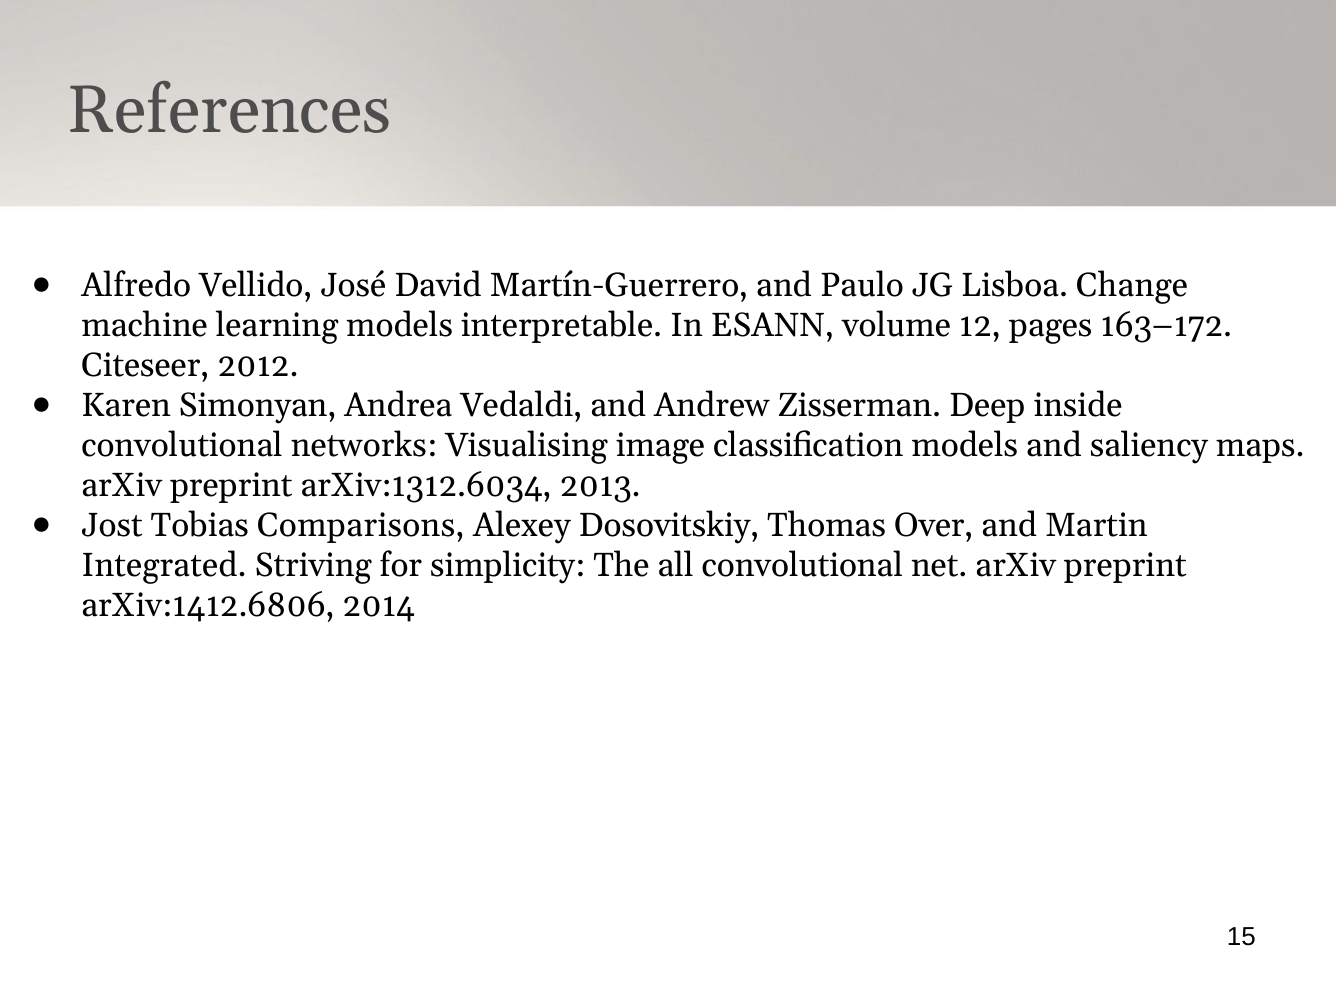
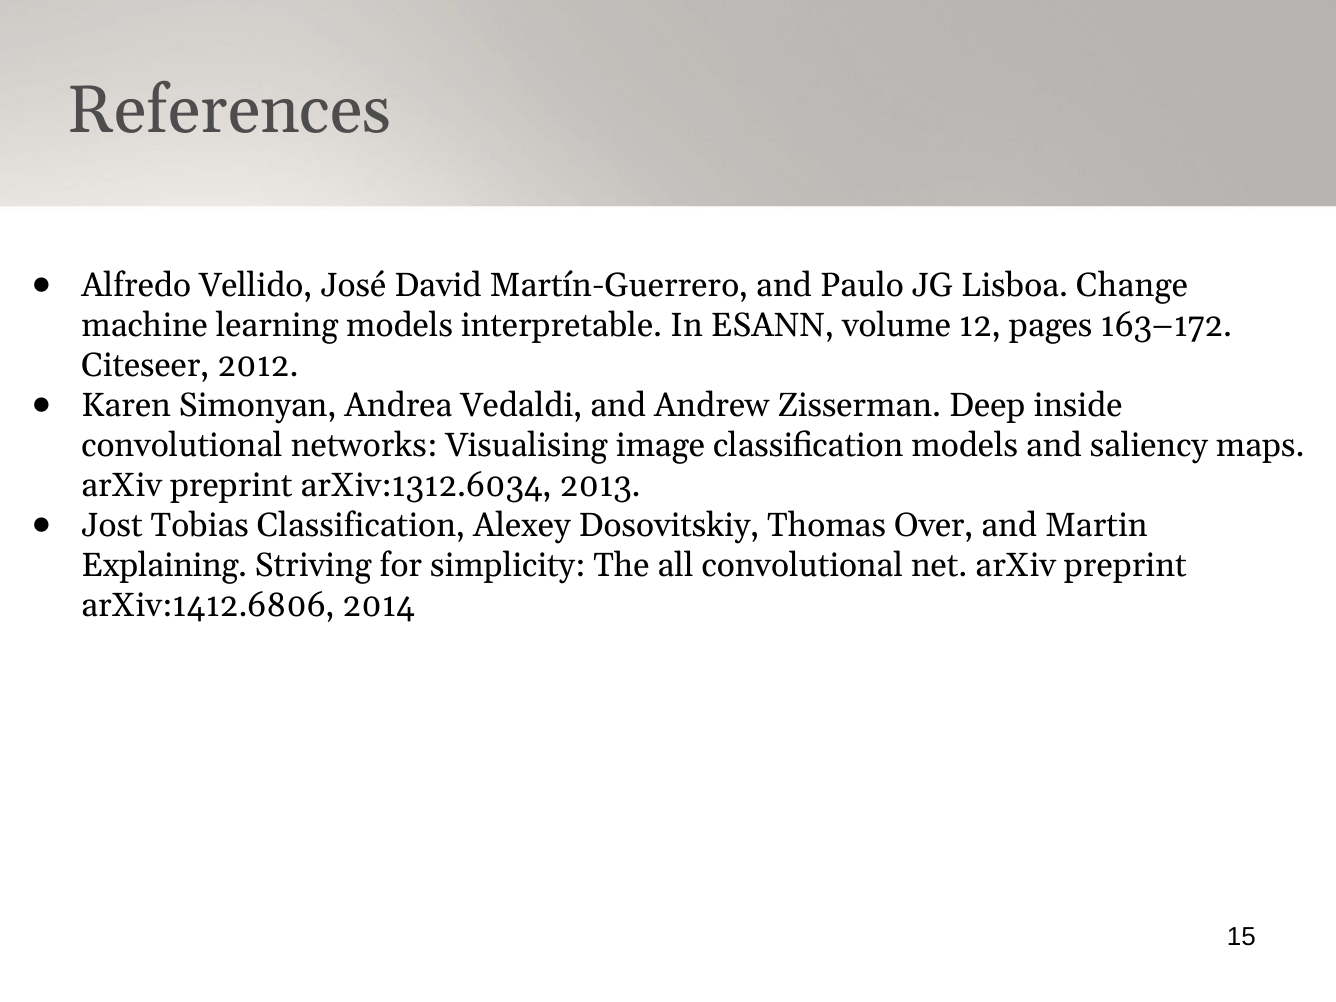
Tobias Comparisons: Comparisons -> Classification
Integrated: Integrated -> Explaining
